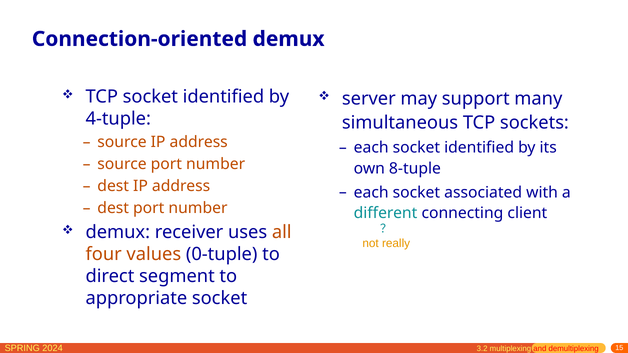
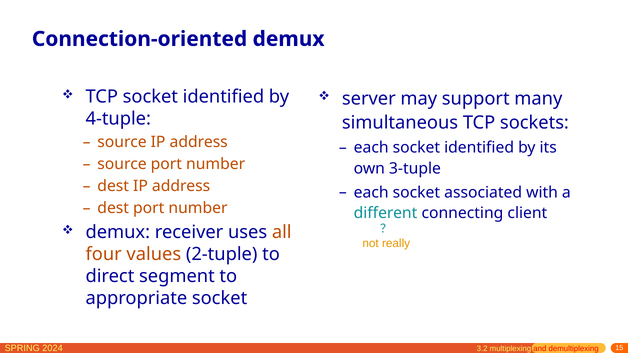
8-tuple: 8-tuple -> 3-tuple
0-tuple: 0-tuple -> 2-tuple
